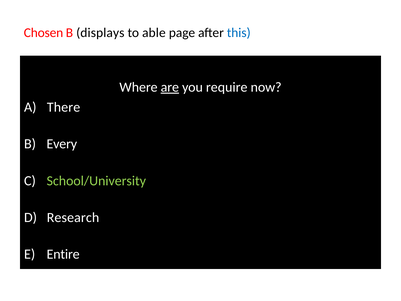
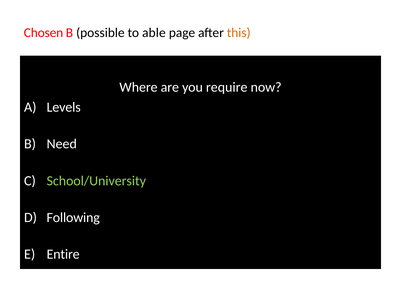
displays: displays -> possible
this colour: blue -> orange
are underline: present -> none
There: There -> Levels
Every: Every -> Need
Research: Research -> Following
